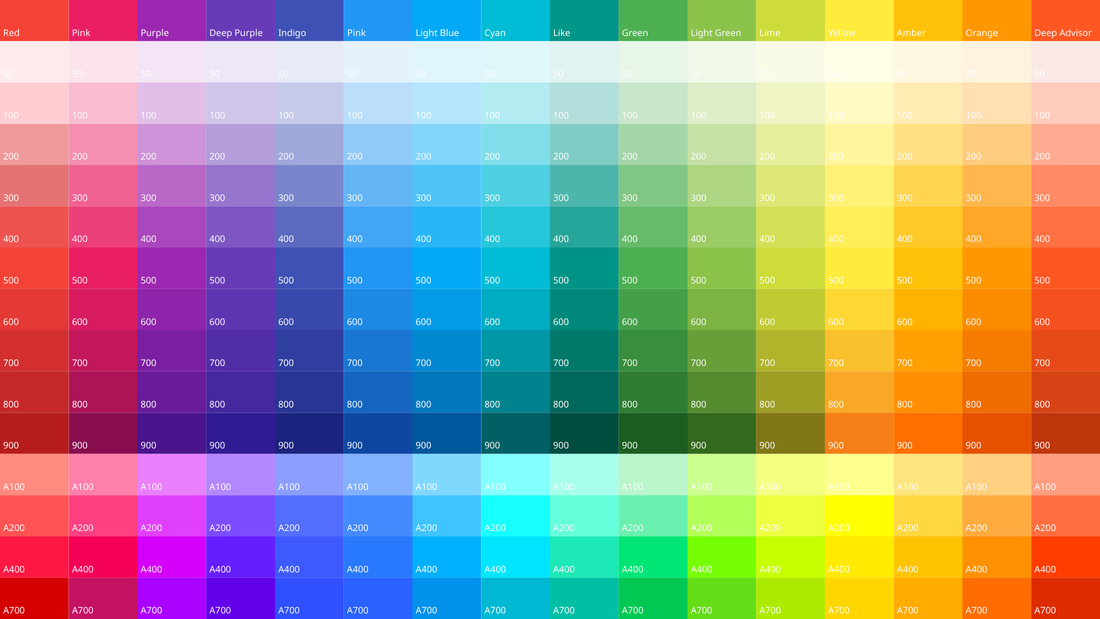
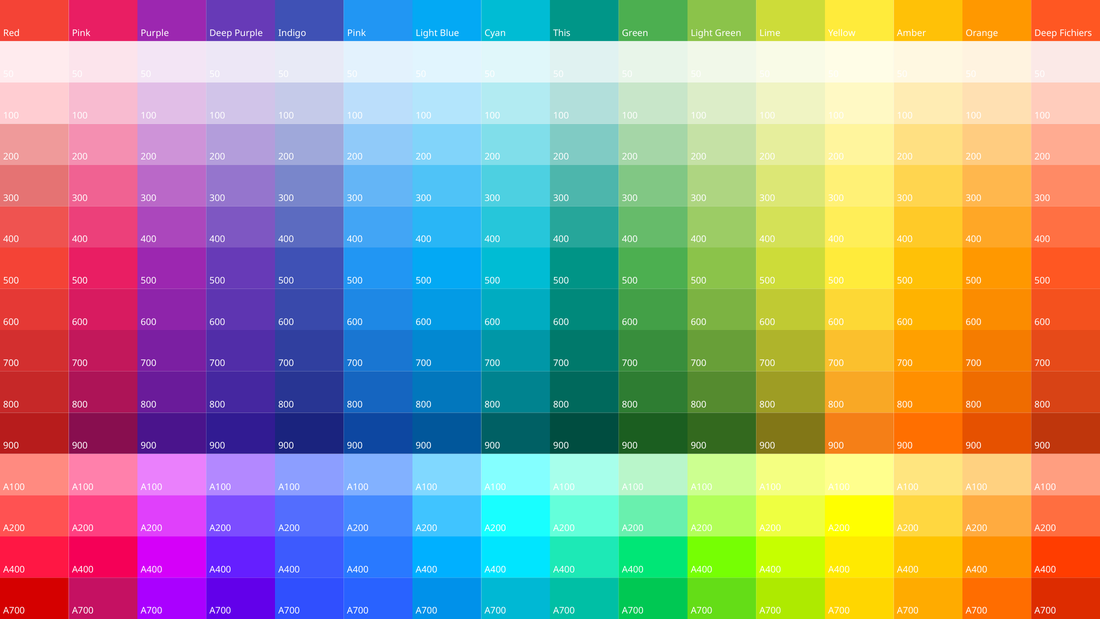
Like: Like -> This
Advisor: Advisor -> Fichiers
